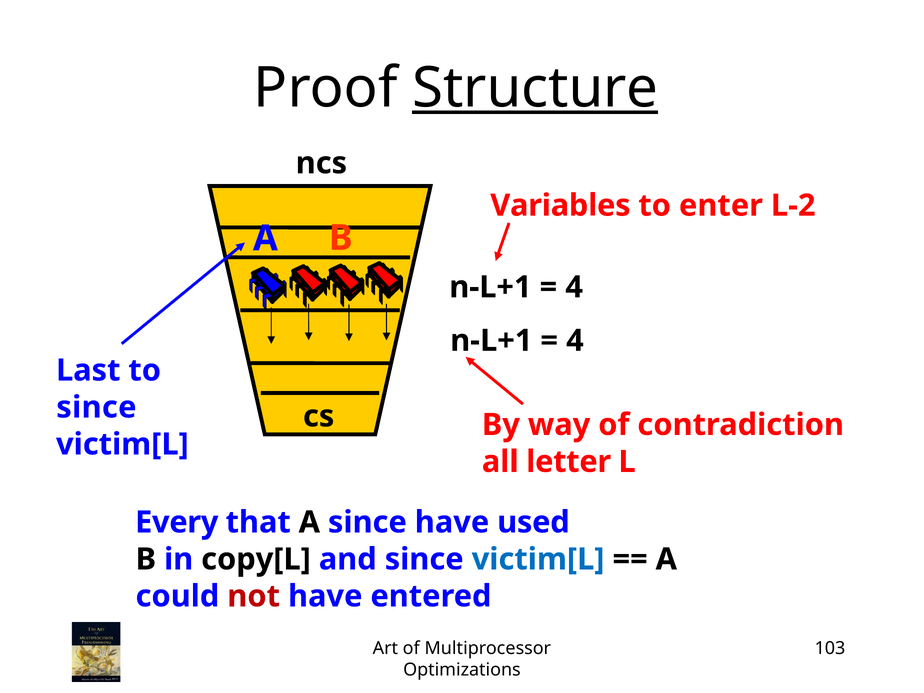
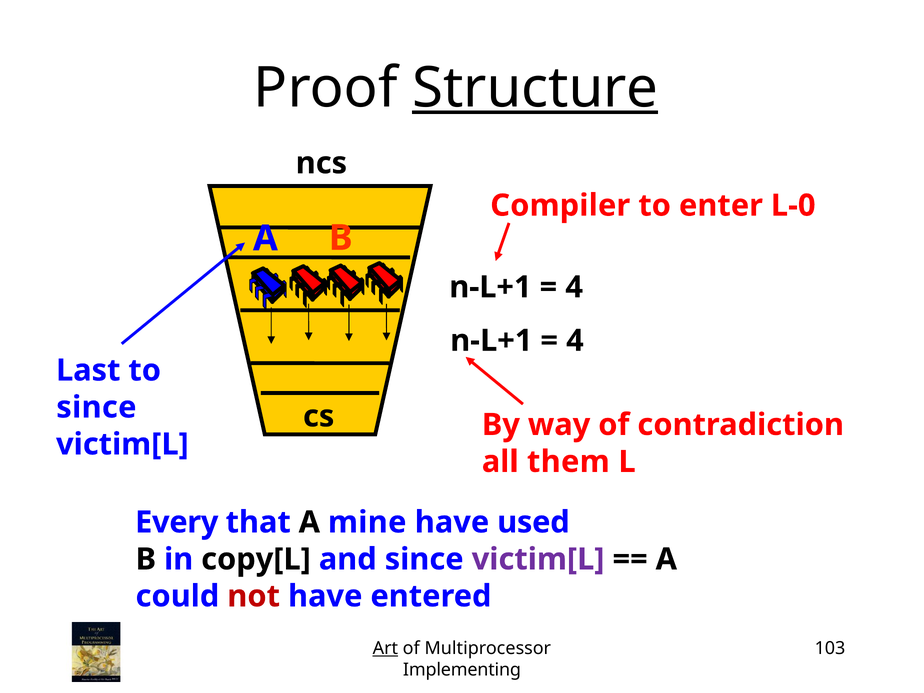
Variables: Variables -> Compiler
L-2: L-2 -> L-0
letter: letter -> them
A since: since -> mine
victim[L at (538, 559) colour: blue -> purple
Art underline: none -> present
Optimizations: Optimizations -> Implementing
